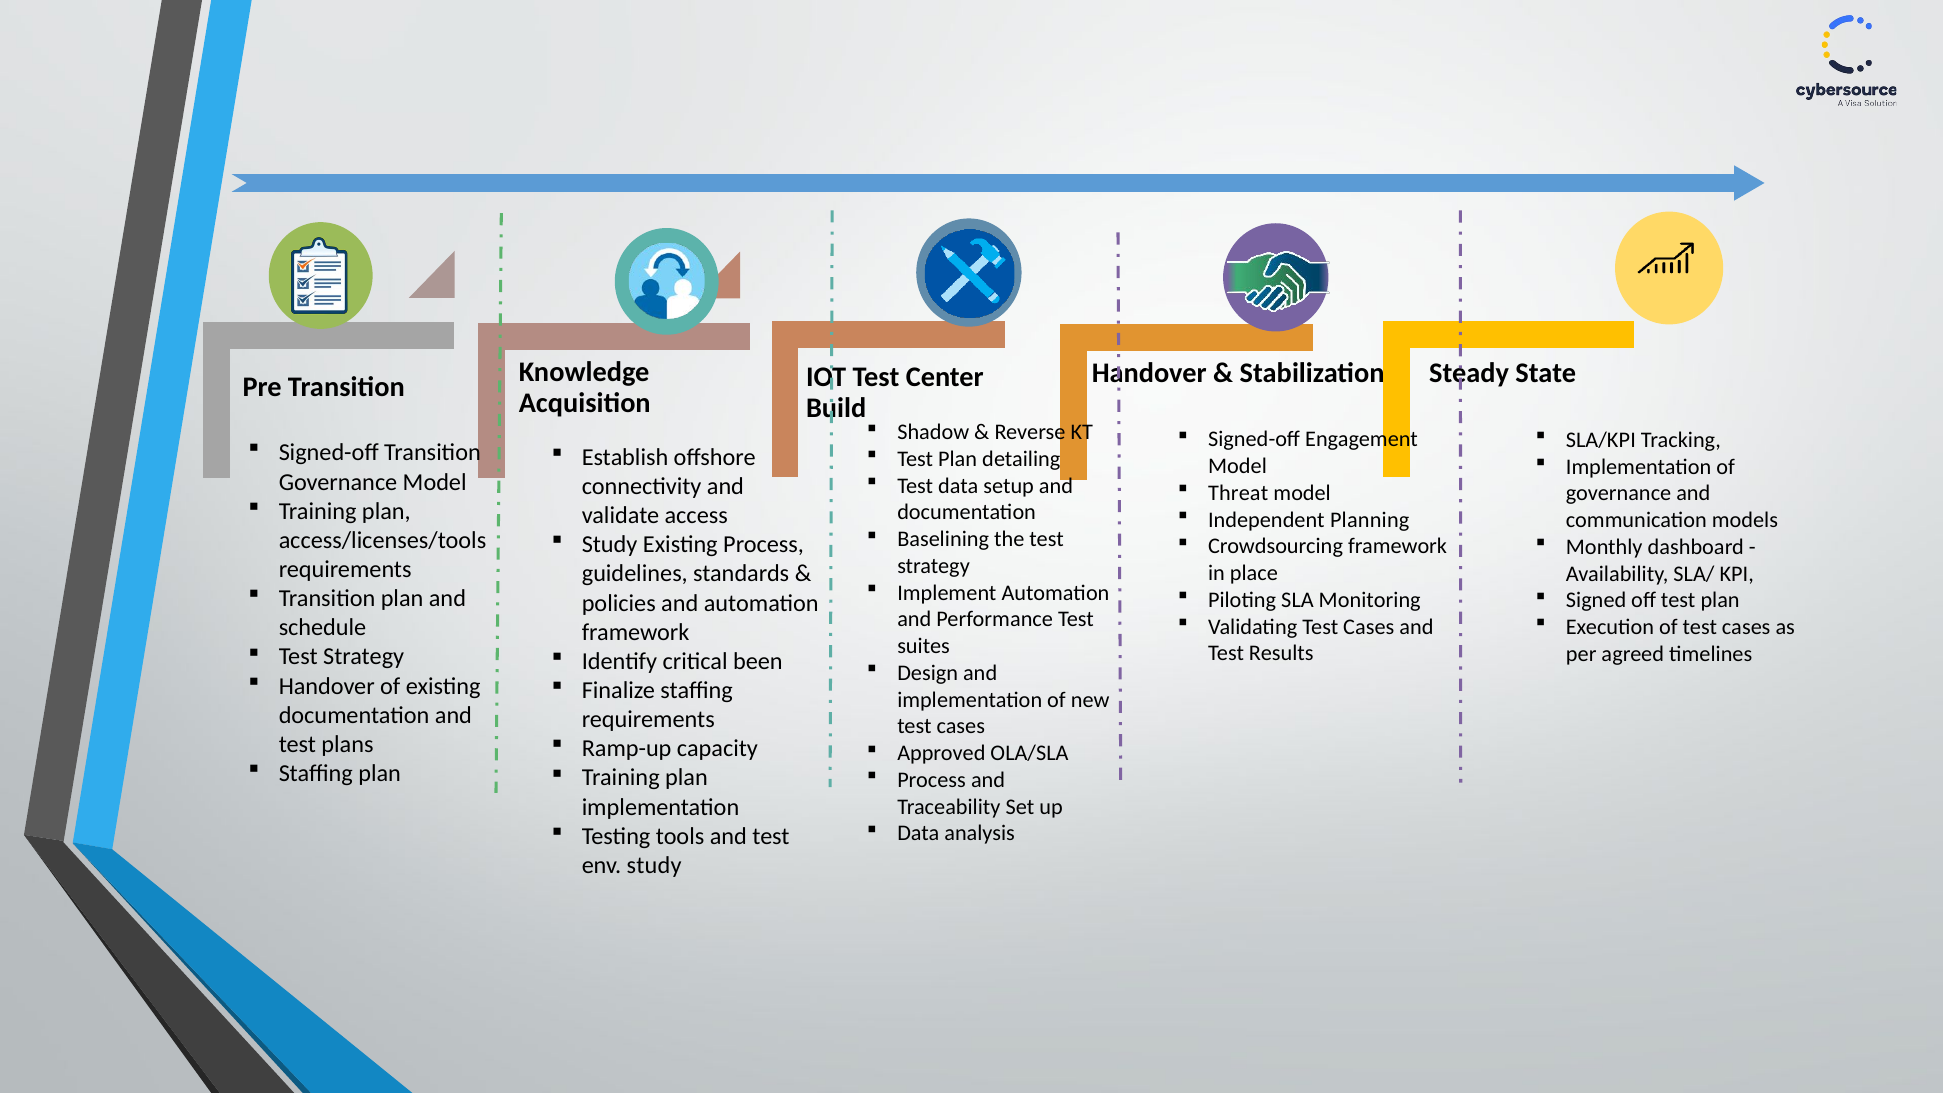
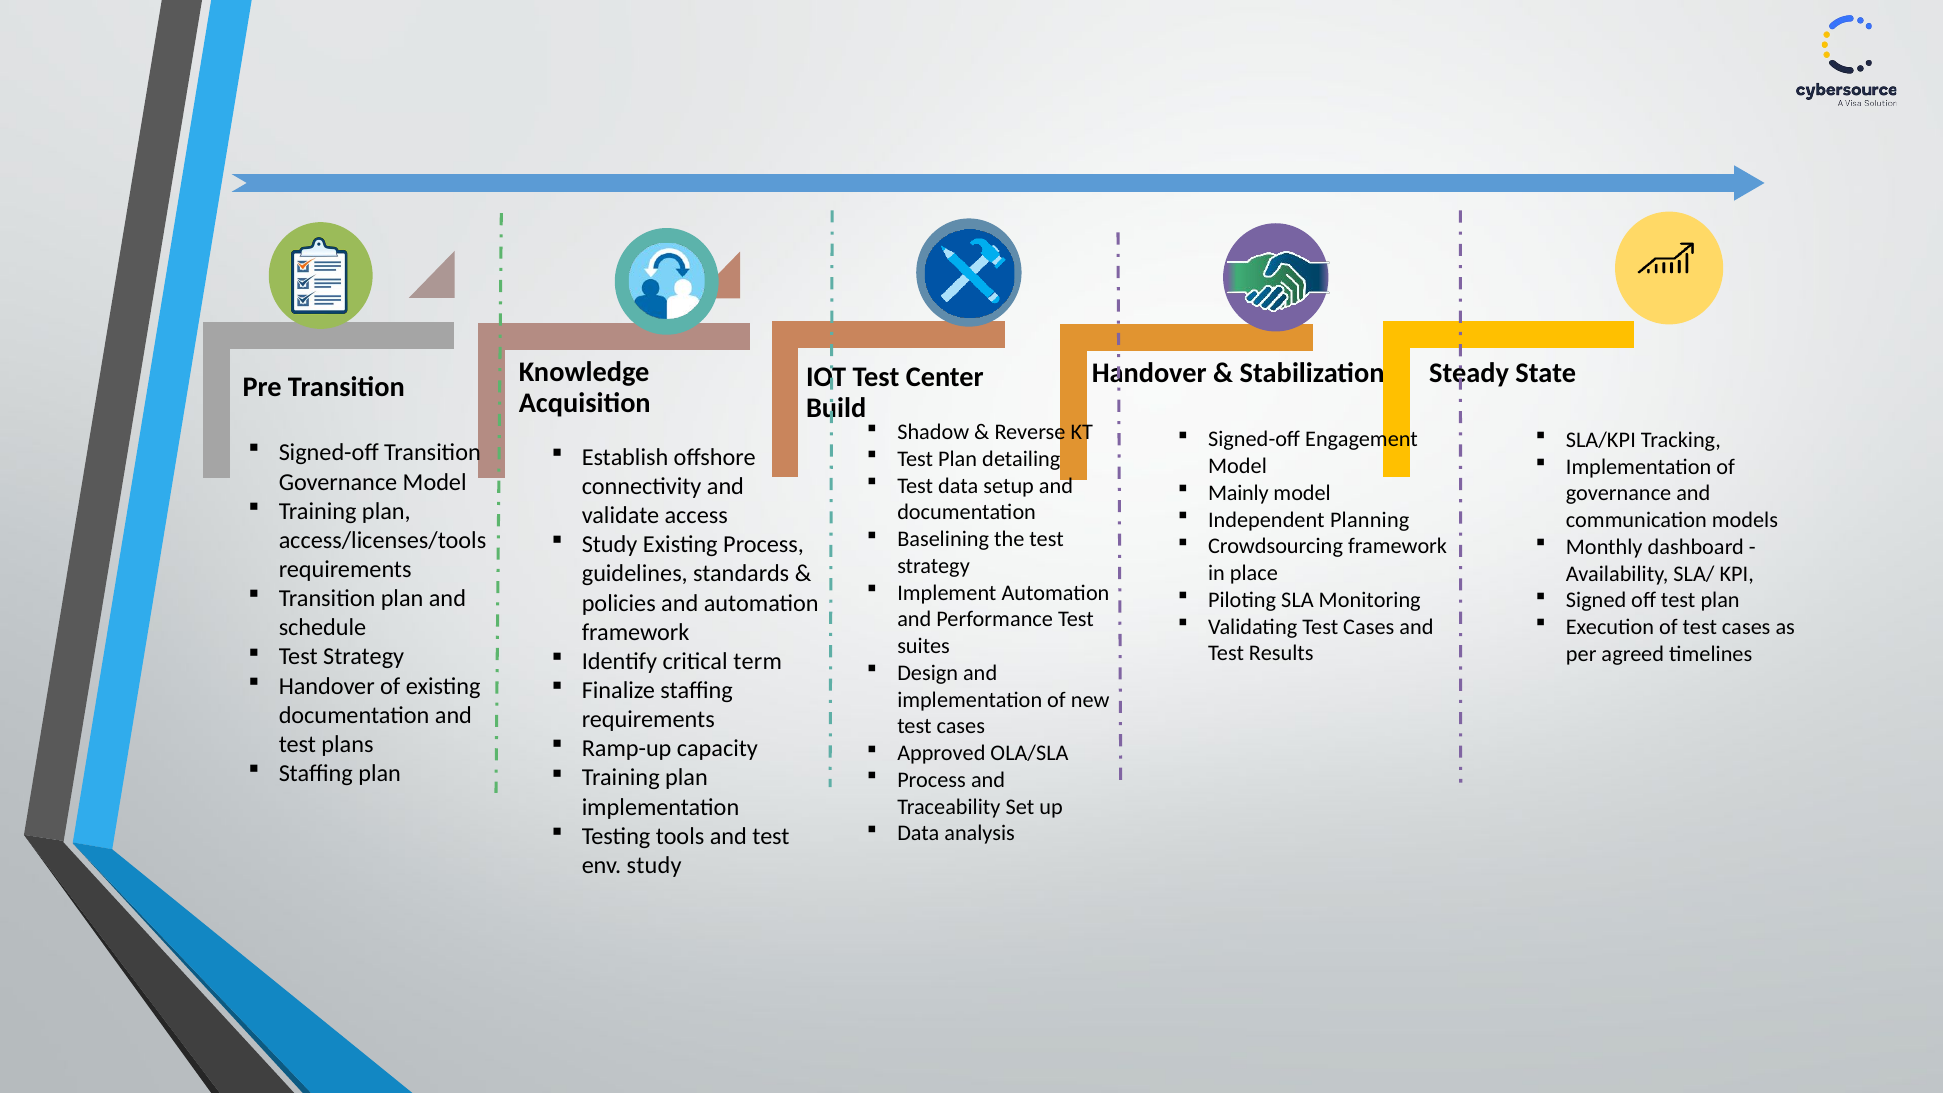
Threat: Threat -> Mainly
been: been -> term
